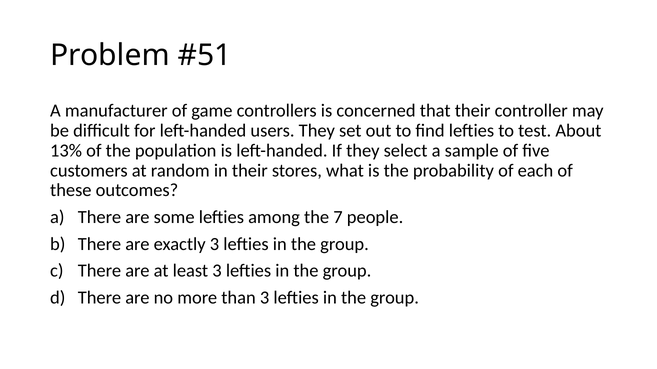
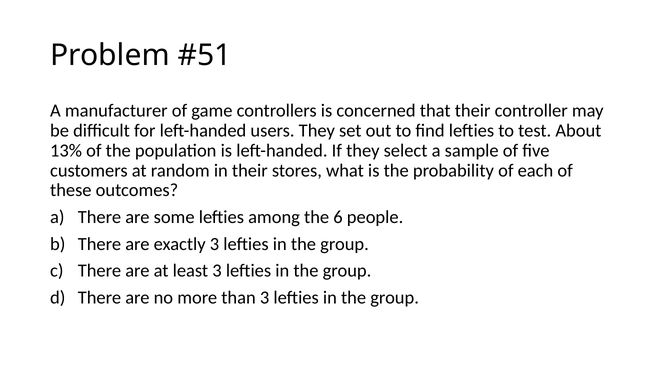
7: 7 -> 6
